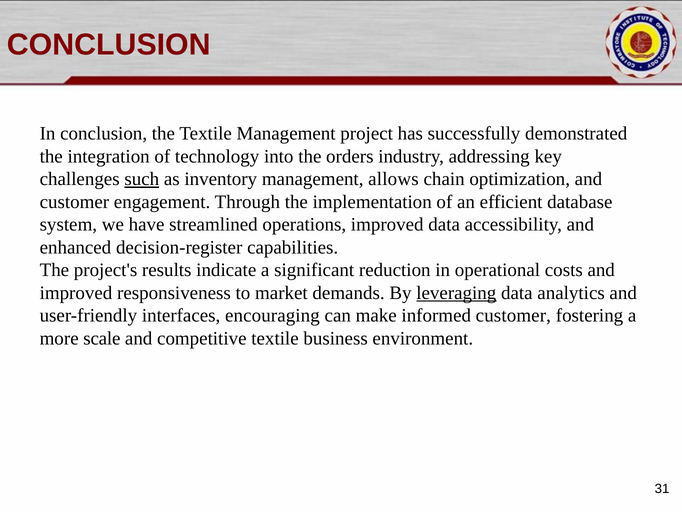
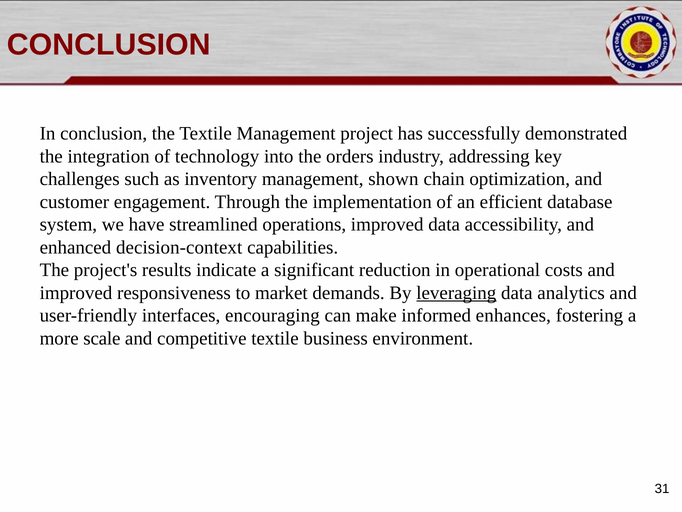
such underline: present -> none
allows: allows -> shown
decision-register: decision-register -> decision-context
informed customer: customer -> enhances
